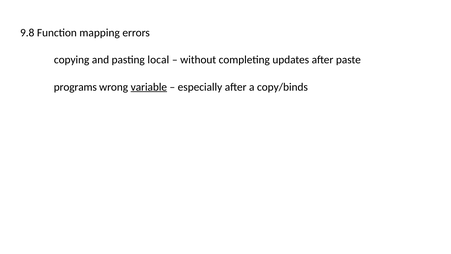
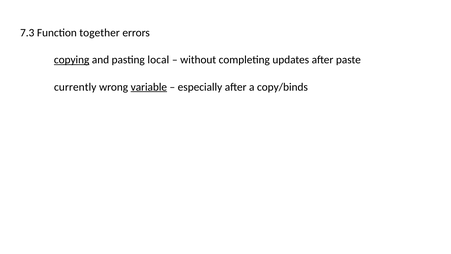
9.8: 9.8 -> 7.3
mapping: mapping -> together
copying underline: none -> present
programs: programs -> currently
